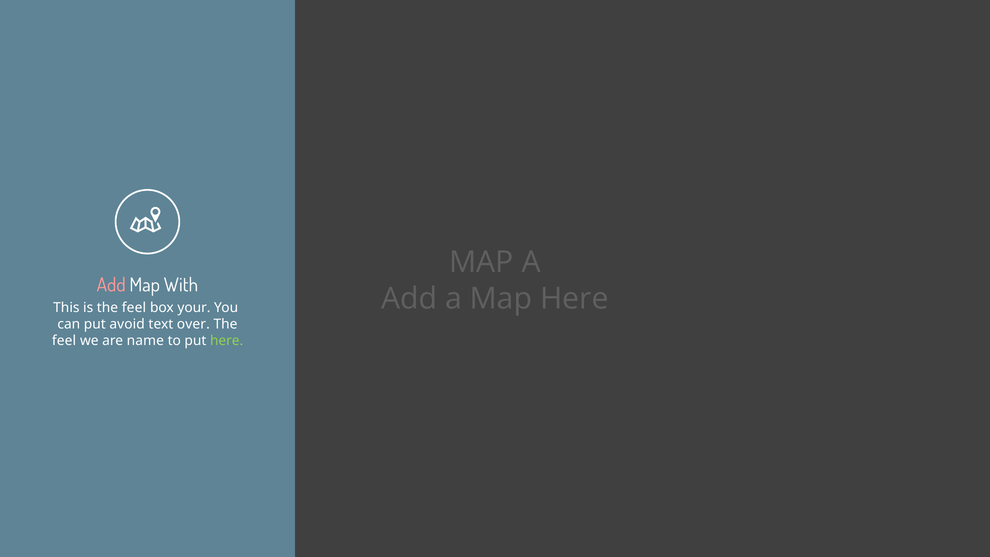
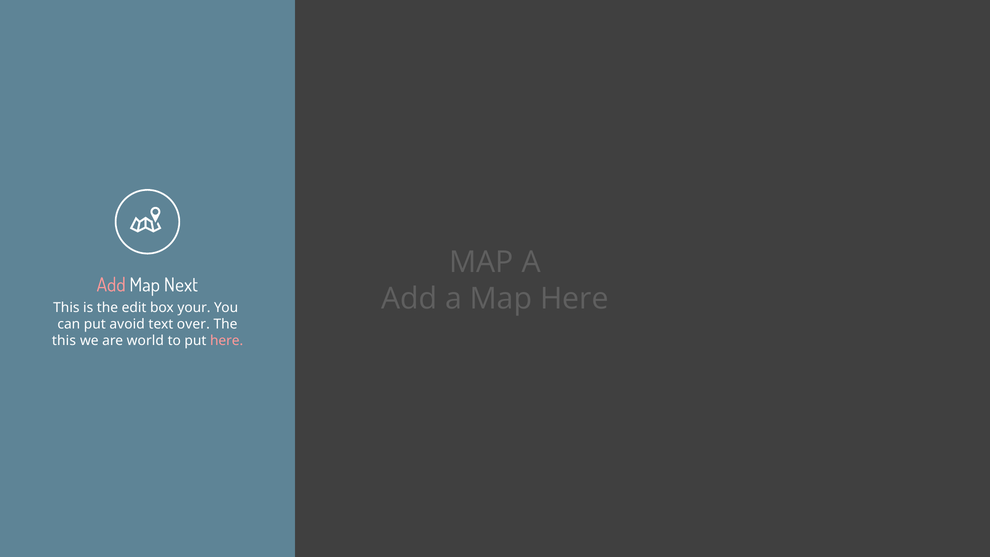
With: With -> Next
is the feel: feel -> edit
feel at (64, 341): feel -> this
name: name -> world
here at (227, 341) colour: light green -> pink
